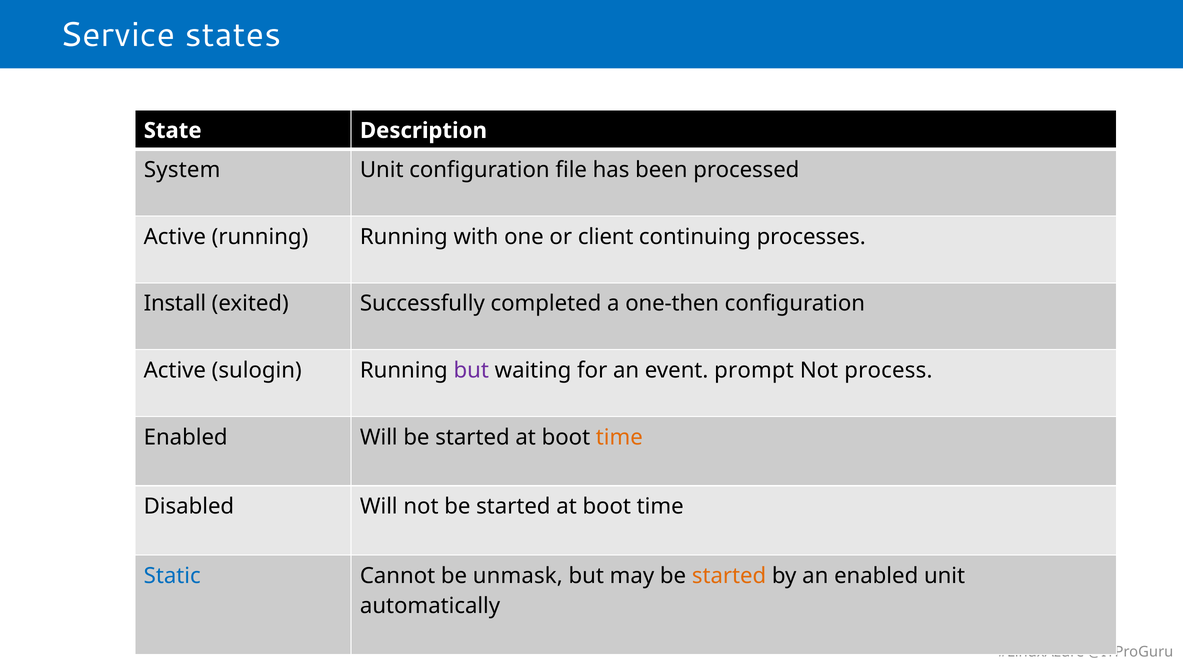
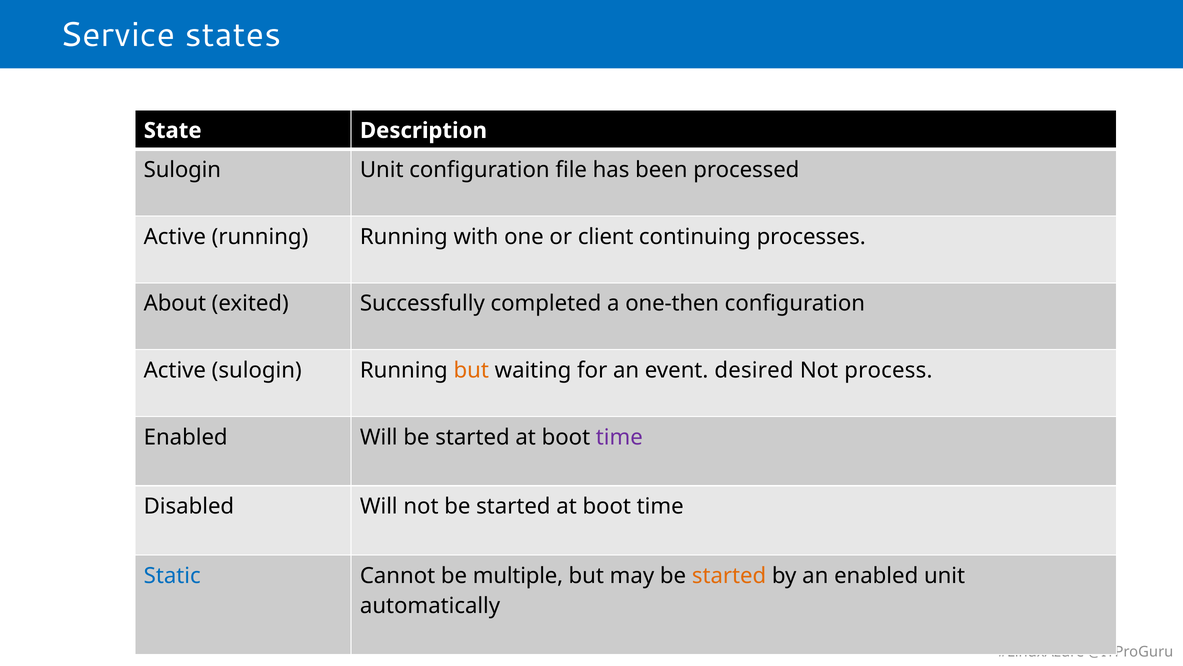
System at (182, 170): System -> Sulogin
Install: Install -> About
but at (471, 370) colour: purple -> orange
prompt: prompt -> desired
time at (619, 437) colour: orange -> purple
unmask: unmask -> multiple
